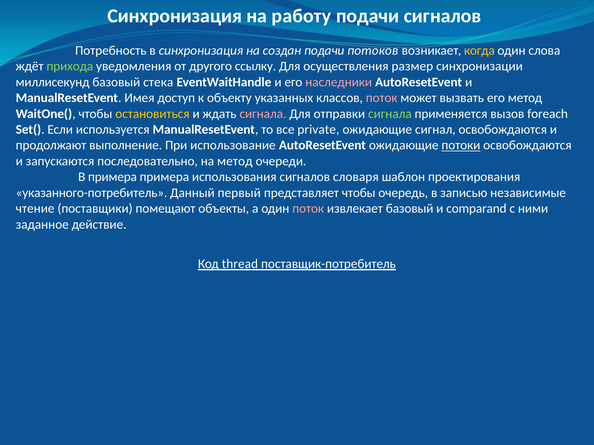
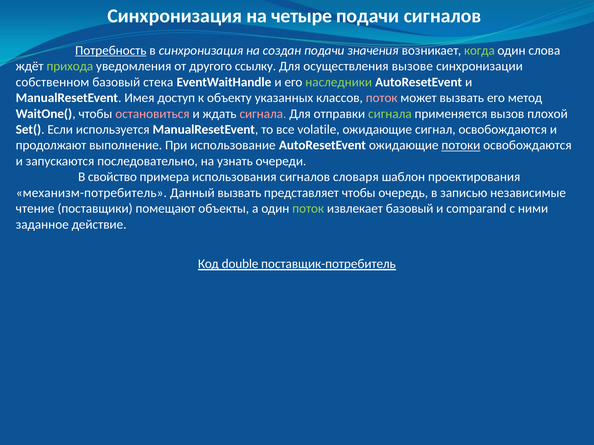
работу: работу -> четыре
Потребность underline: none -> present
потоков: потоков -> значения
когда colour: yellow -> light green
размер: размер -> вызове
миллисекунд: миллисекунд -> собственном
наследники colour: pink -> light green
остановиться colour: yellow -> pink
foreach: foreach -> плохой
private: private -> volatile
на метод: метод -> узнать
В примера: примера -> свойство
указанного-потребитель: указанного-потребитель -> механизм-потребитель
Данный первый: первый -> вызвать
поток at (308, 209) colour: pink -> light green
thread: thread -> double
